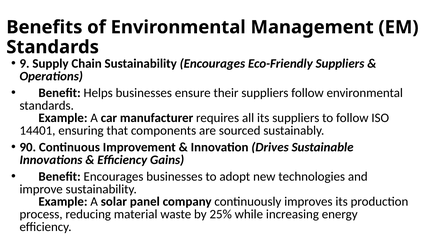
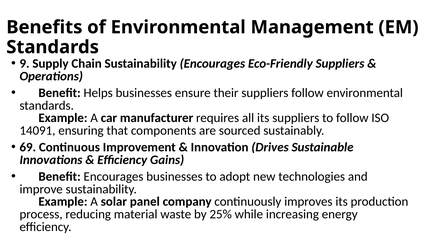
14401: 14401 -> 14091
90: 90 -> 69
